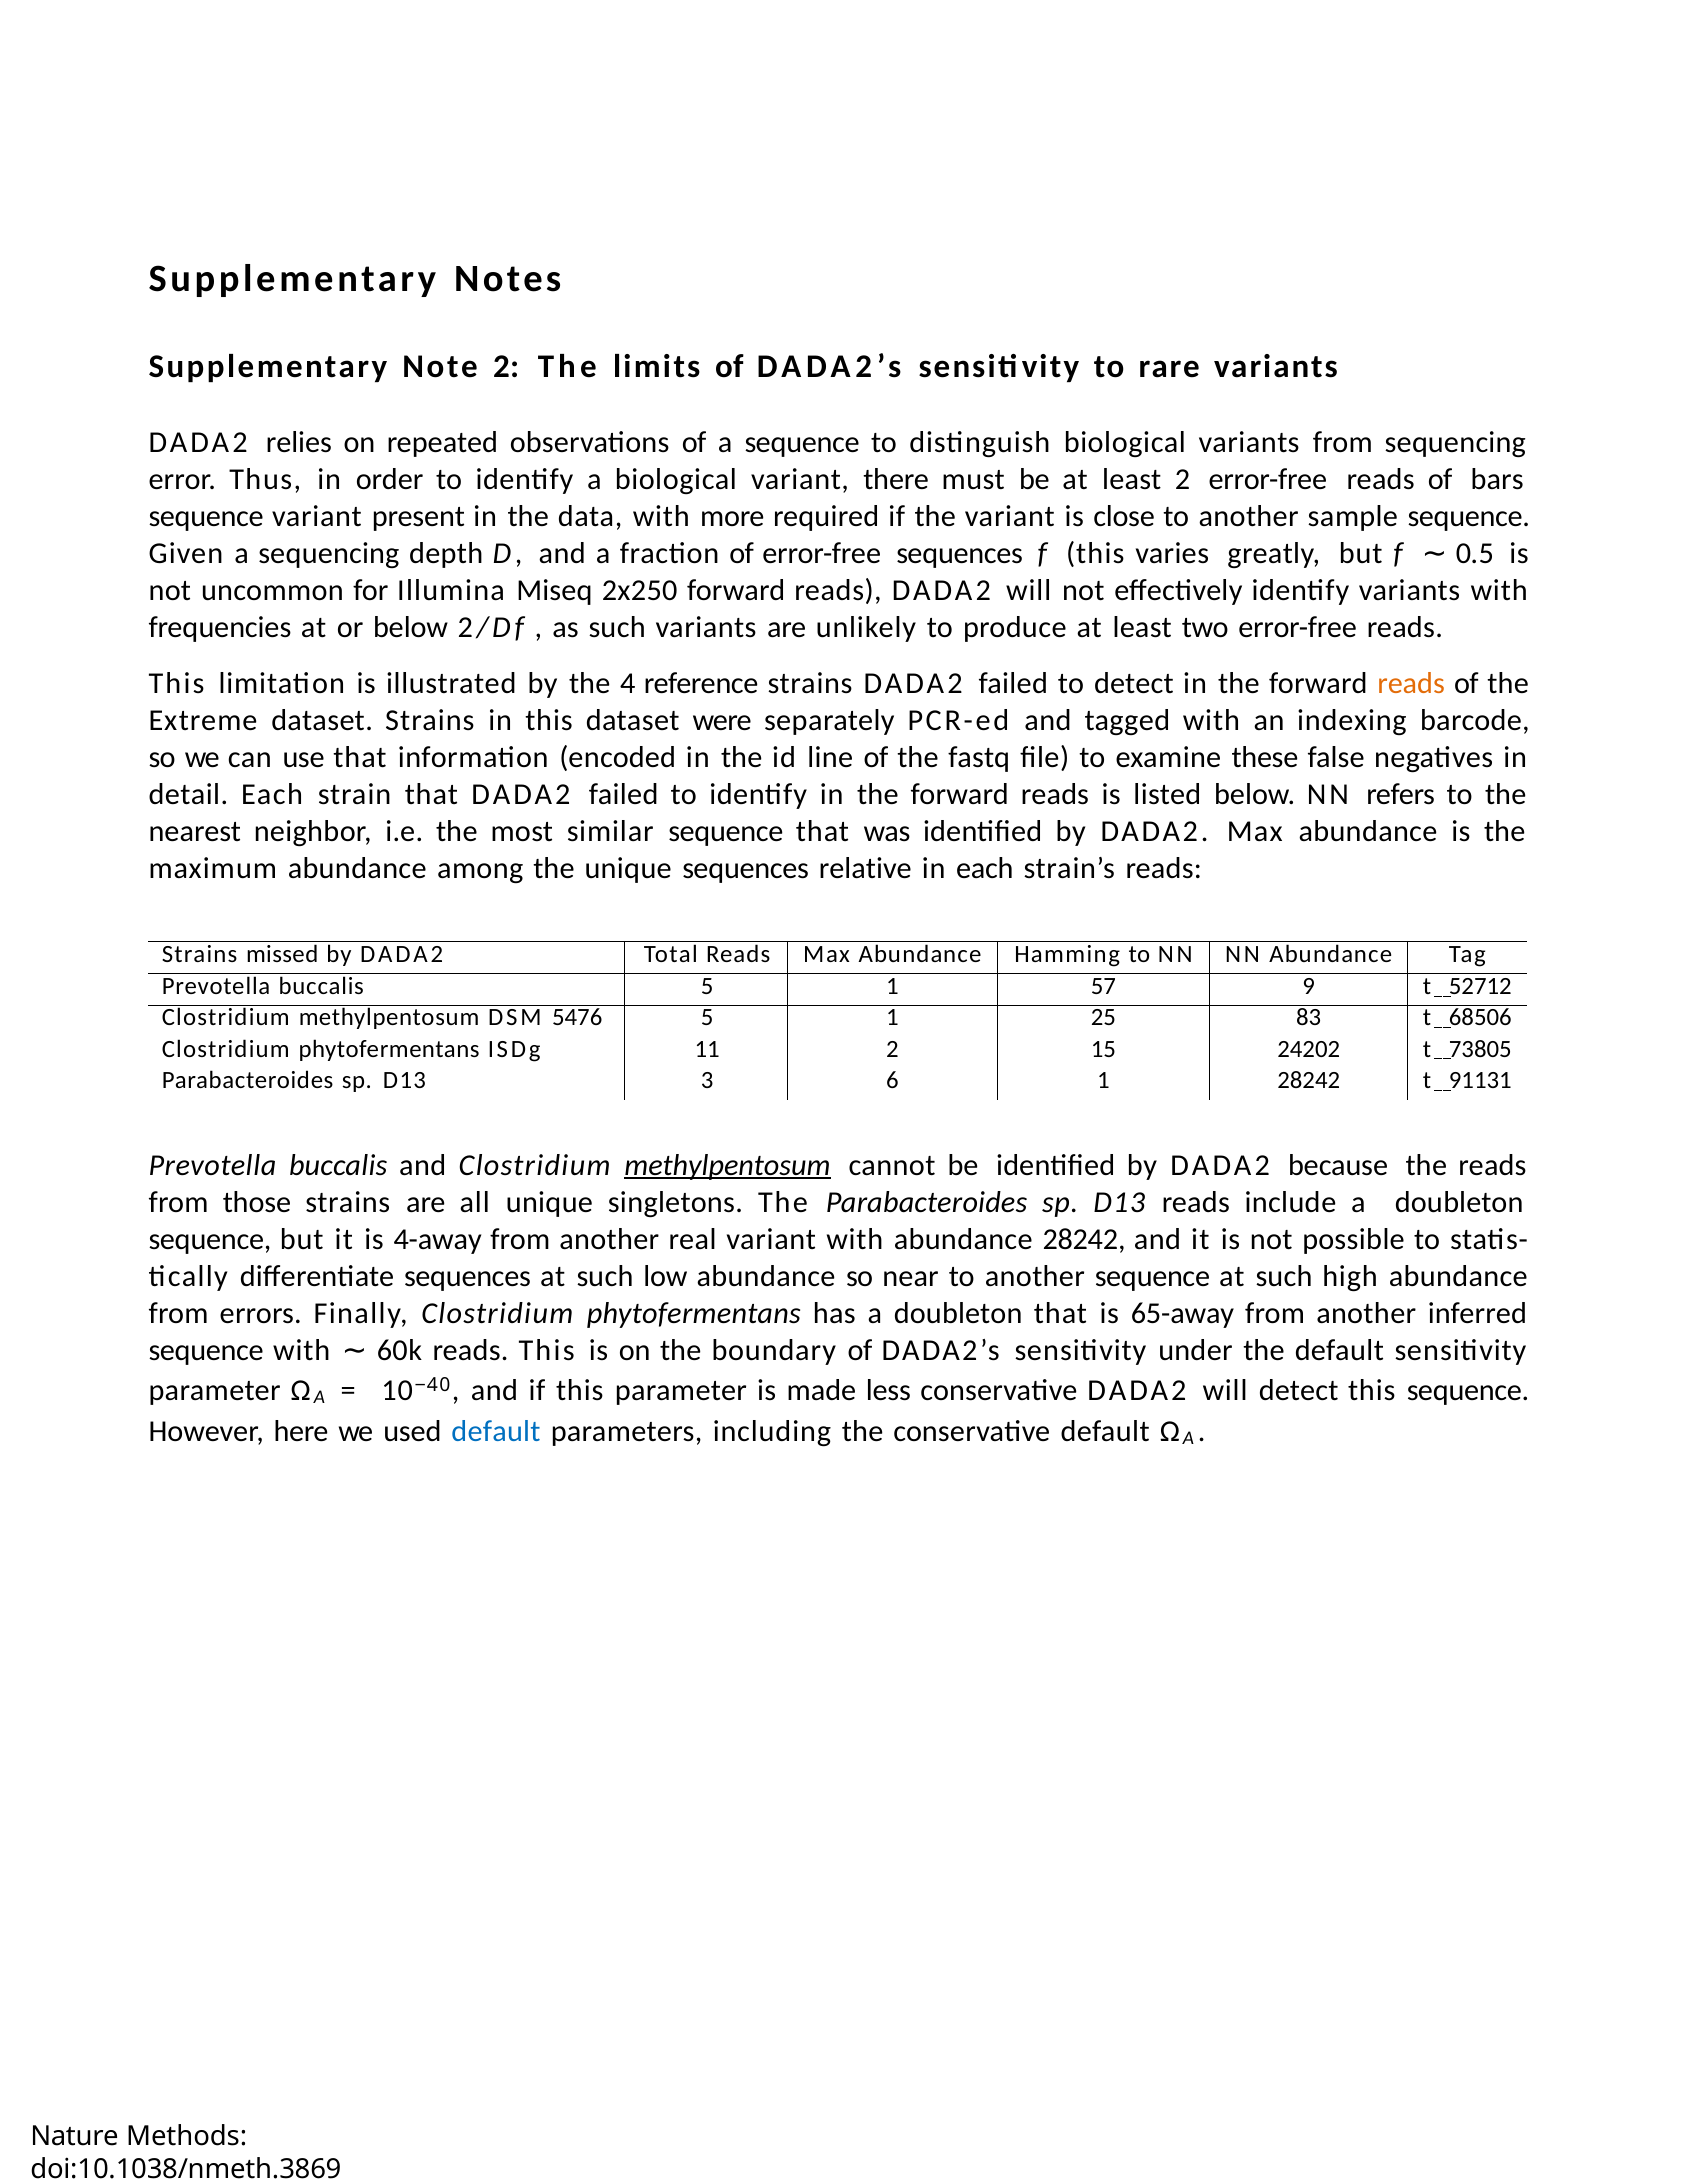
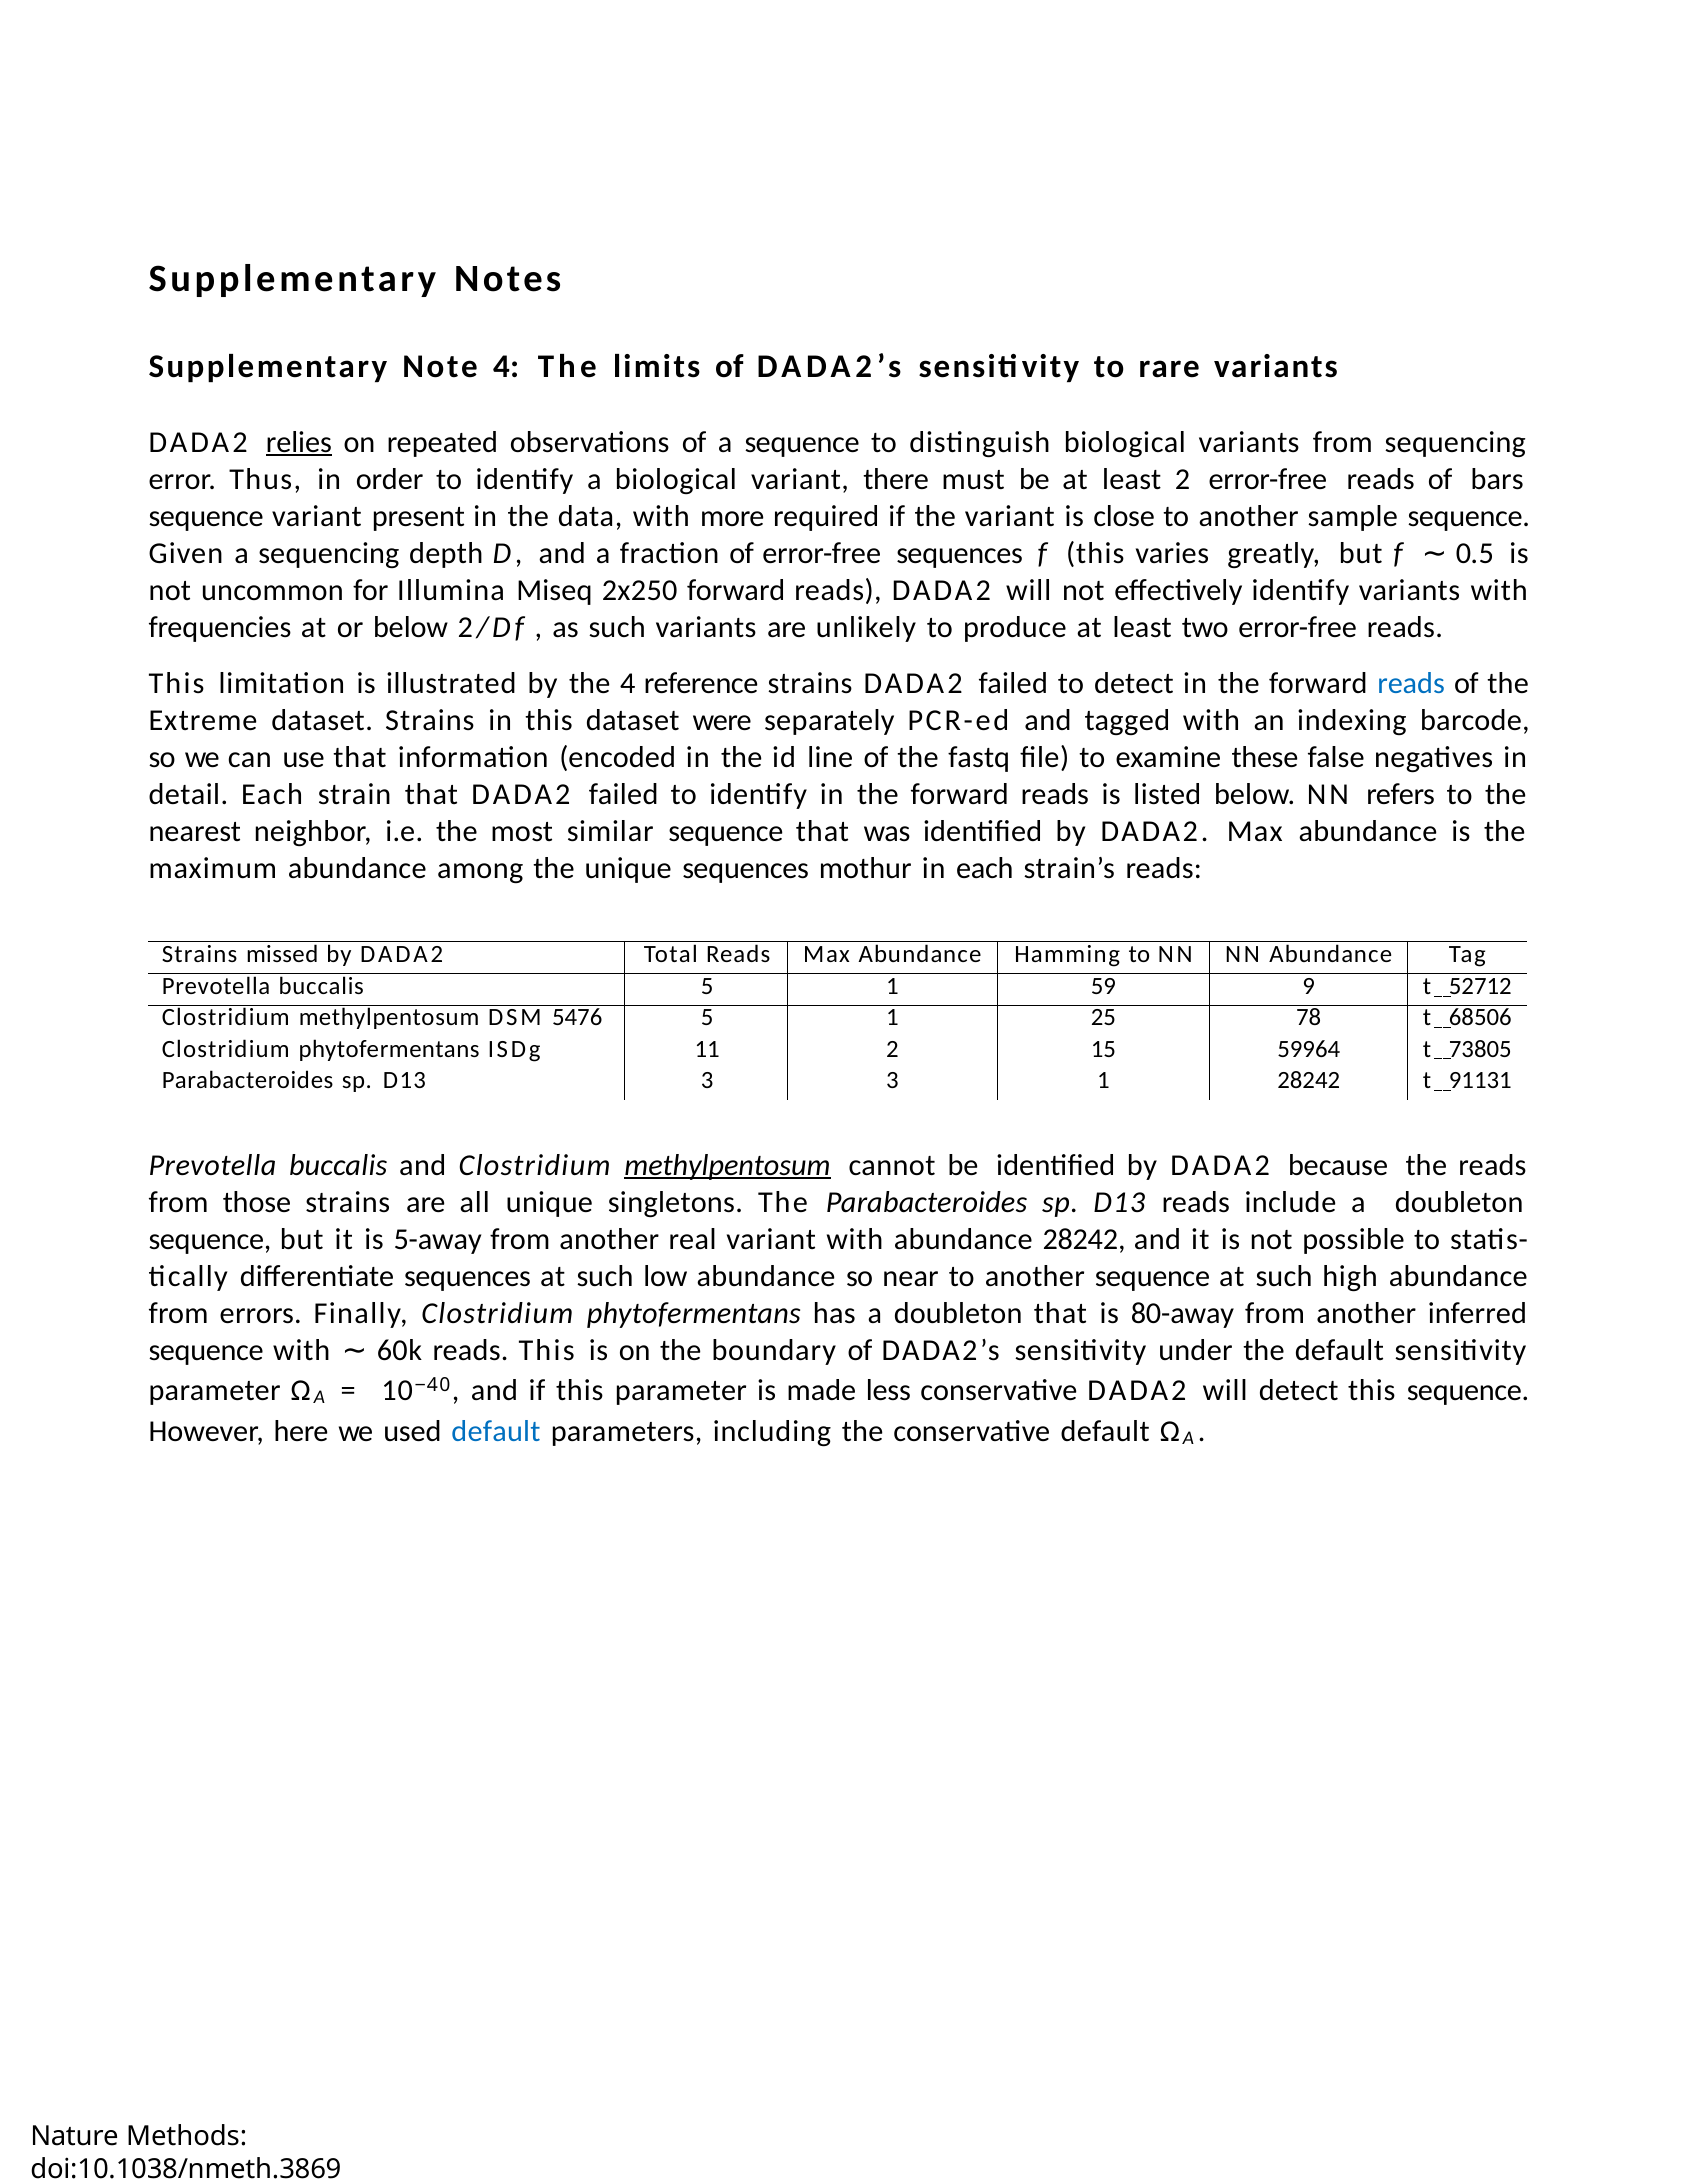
Note 2: 2 -> 4
relies underline: none -> present
reads at (1411, 683) colour: orange -> blue
relative: relative -> mothur
57: 57 -> 59
83: 83 -> 78
24202: 24202 -> 59964
3 6: 6 -> 3
4-away: 4-away -> 5-away
65-away: 65-away -> 80-away
